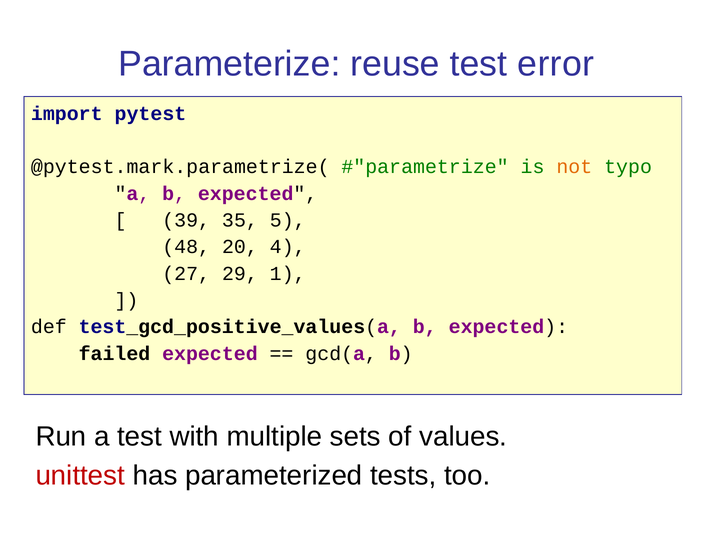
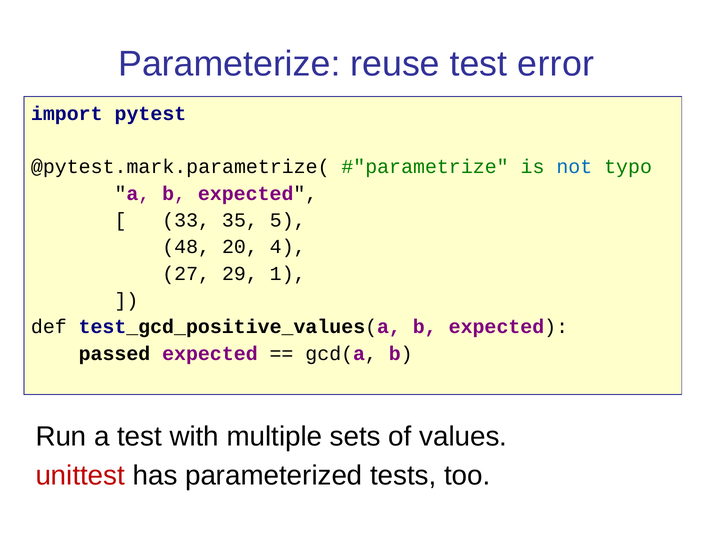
not colour: orange -> blue
39: 39 -> 33
failed: failed -> passed
